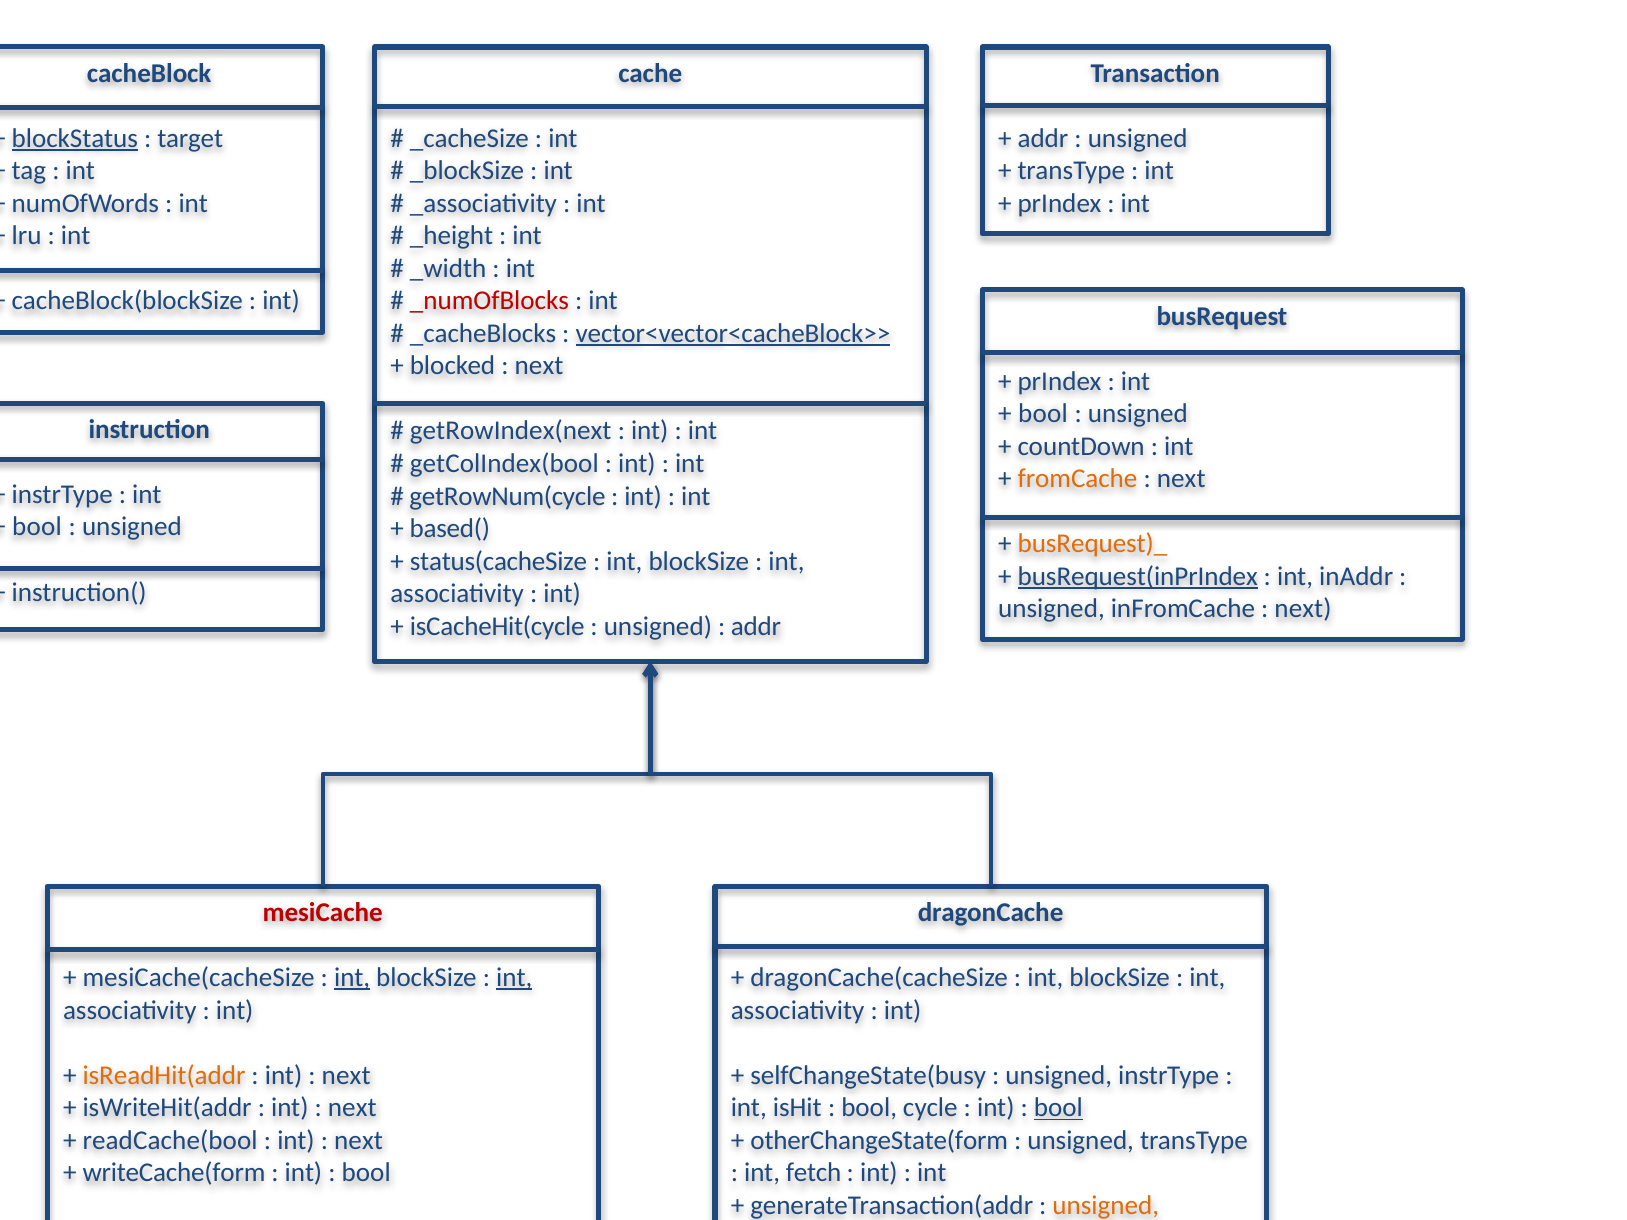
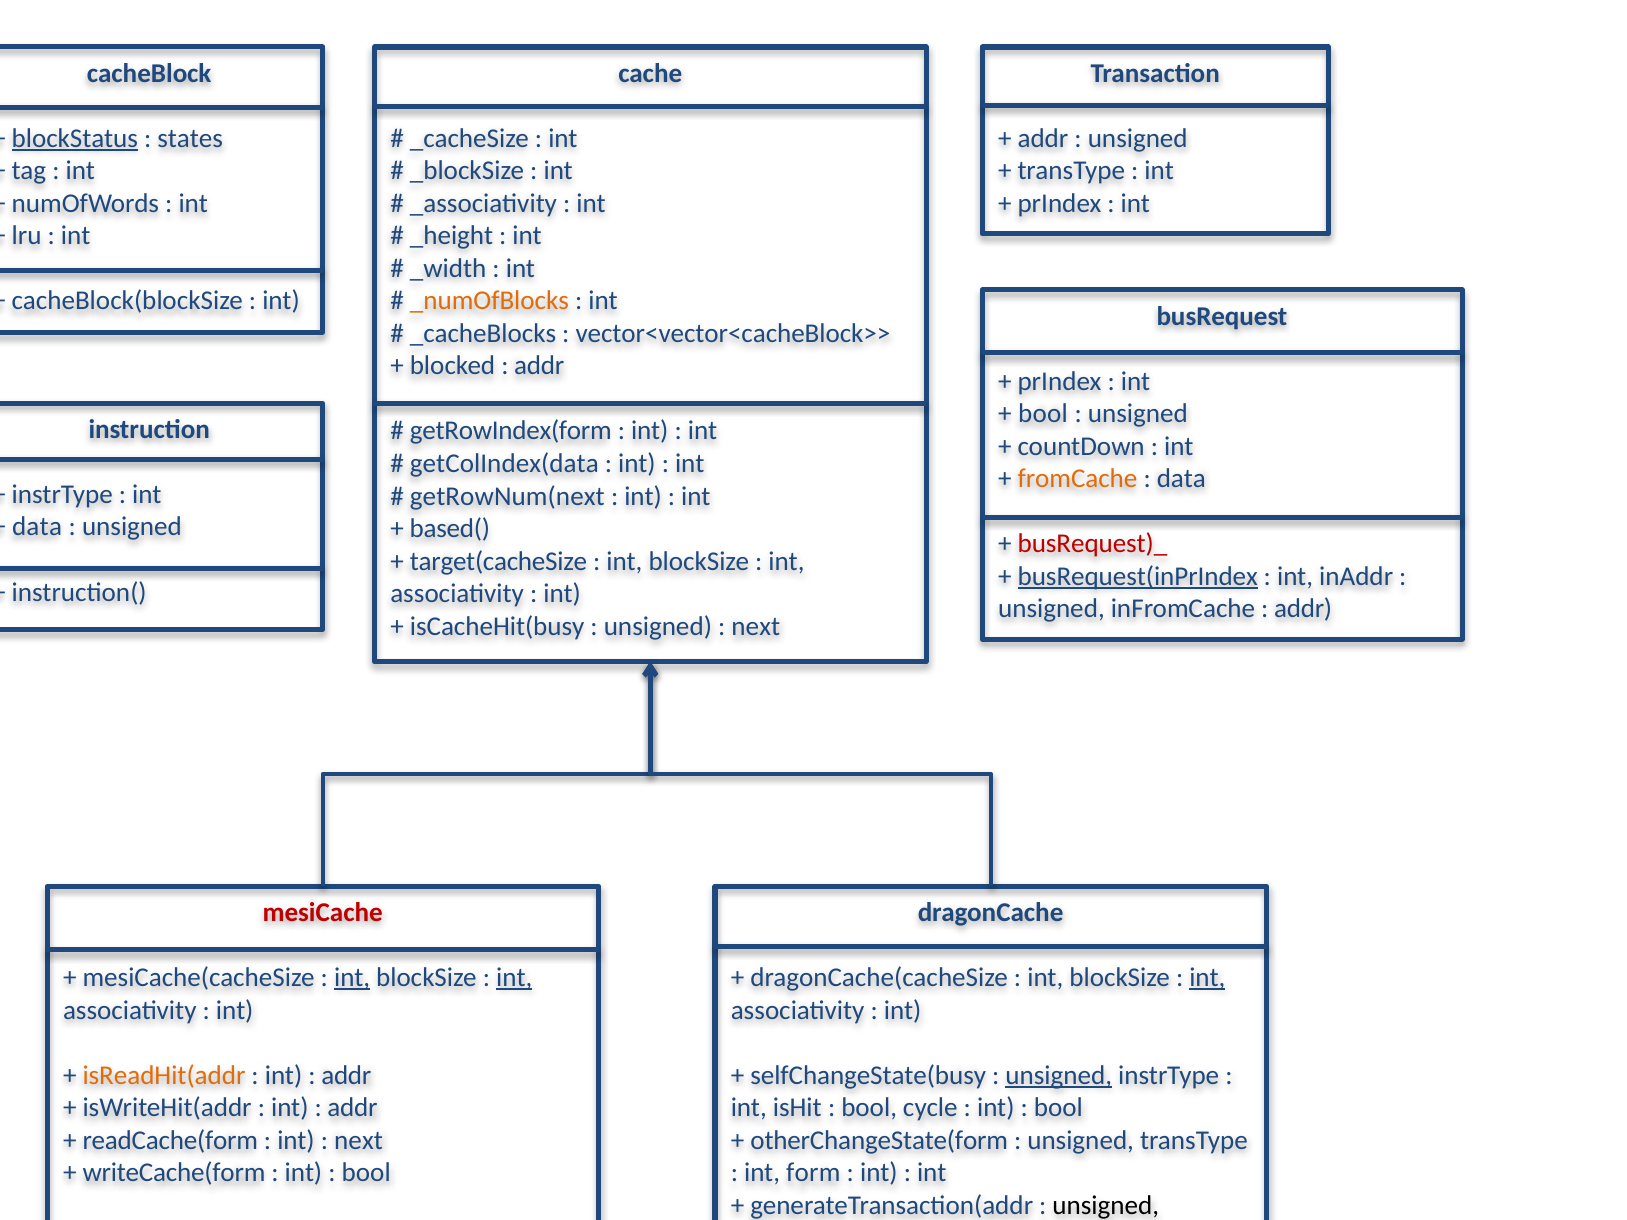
target: target -> states
_numOfBlocks colour: red -> orange
vector<vector<cacheBlock>> underline: present -> none
next at (539, 366): next -> addr
getRowIndex(next: getRowIndex(next -> getRowIndex(form
getColIndex(bool: getColIndex(bool -> getColIndex(data
next at (1181, 479): next -> data
getRowNum(cycle: getRowNum(cycle -> getRowNum(next
bool at (37, 527): bool -> data
busRequest)_ colour: orange -> red
status(cacheSize: status(cacheSize -> target(cacheSize
next at (1303, 609): next -> addr
isCacheHit(cycle: isCacheHit(cycle -> isCacheHit(busy
addr at (756, 626): addr -> next
int at (1207, 978) underline: none -> present
next at (346, 1075): next -> addr
unsigned at (1059, 1075) underline: none -> present
next at (352, 1108): next -> addr
bool at (1058, 1108) underline: present -> none
readCache(bool: readCache(bool -> readCache(form
fetch: fetch -> form
unsigned at (1106, 1206) colour: orange -> black
